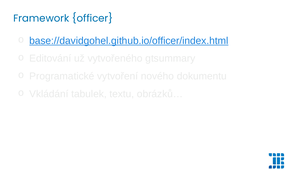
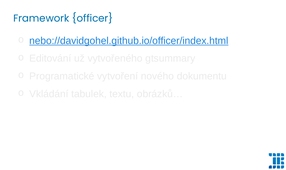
base://davidgohel.github.io/officer/index.html: base://davidgohel.github.io/officer/index.html -> nebo://davidgohel.github.io/officer/index.html
